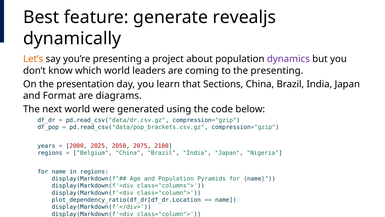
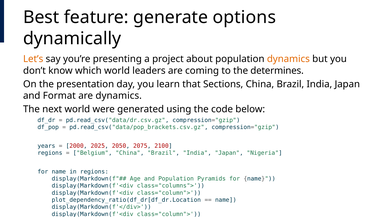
revealjs: revealjs -> options
dynamics at (288, 59) colour: purple -> orange
the presenting: presenting -> determines
are diagrams: diagrams -> dynamics
